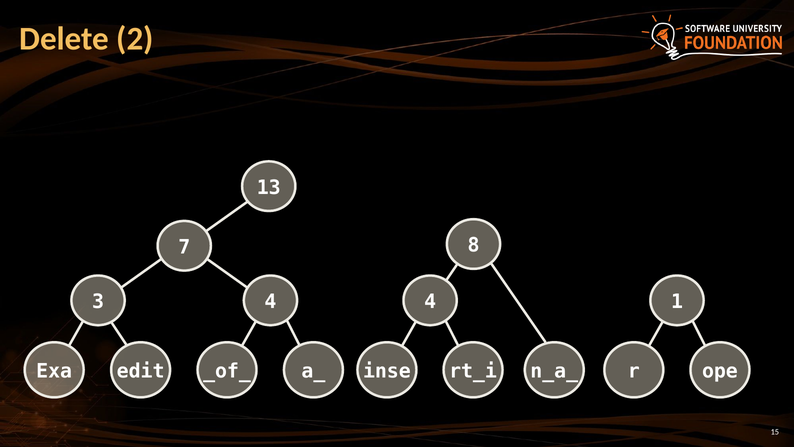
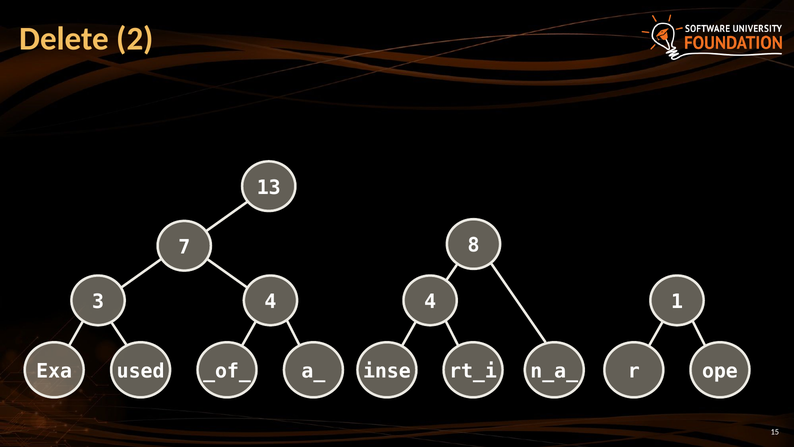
edit: edit -> used
